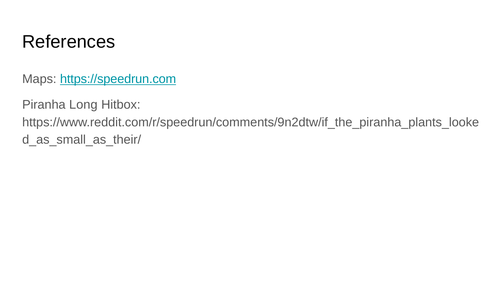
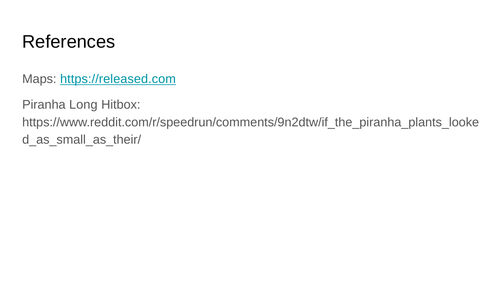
https://speedrun.com: https://speedrun.com -> https://released.com
